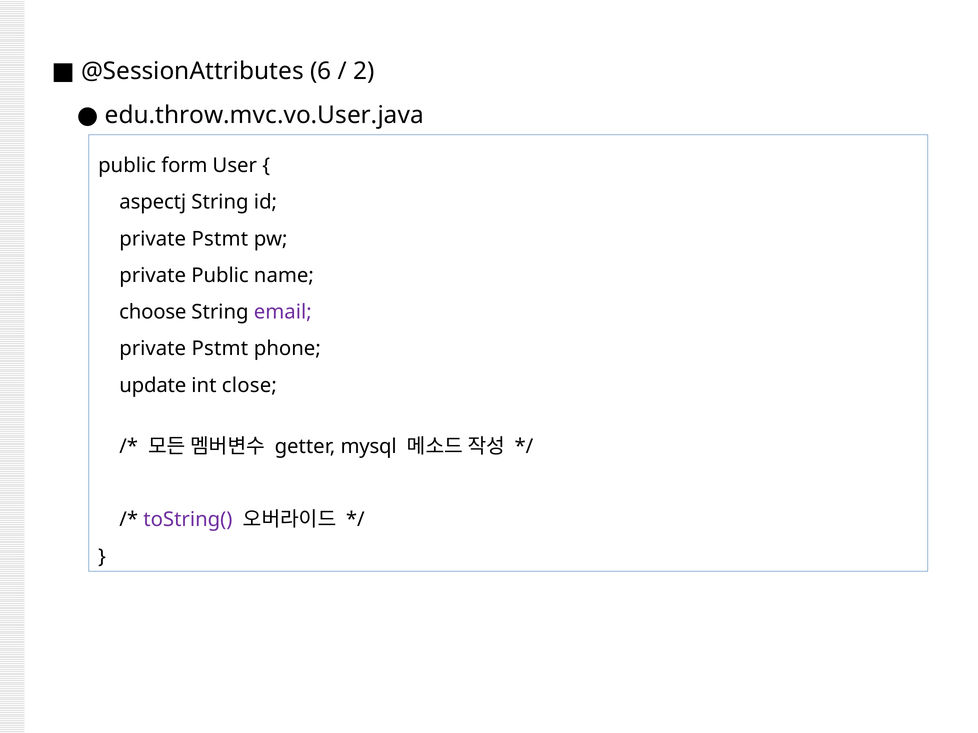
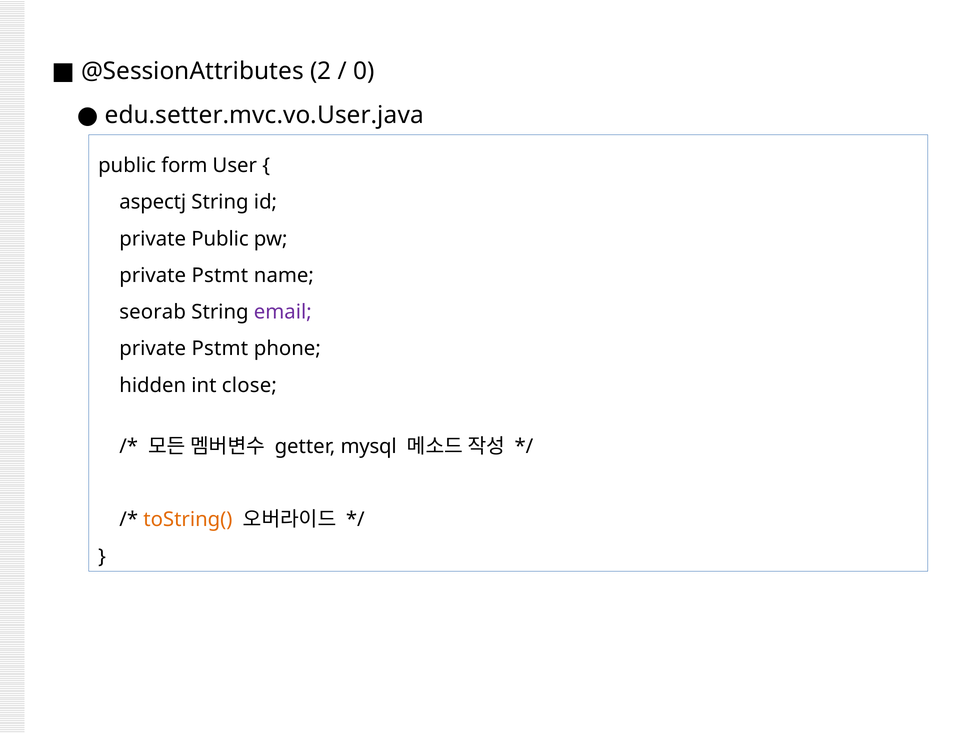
6: 6 -> 2
2: 2 -> 0
edu.throw.mvc.vo.User.java: edu.throw.mvc.vo.User.java -> edu.setter.mvc.vo.User.java
Pstmt at (220, 239): Pstmt -> Public
Public at (220, 276): Public -> Pstmt
choose: choose -> seorab
update: update -> hidden
toString( colour: purple -> orange
